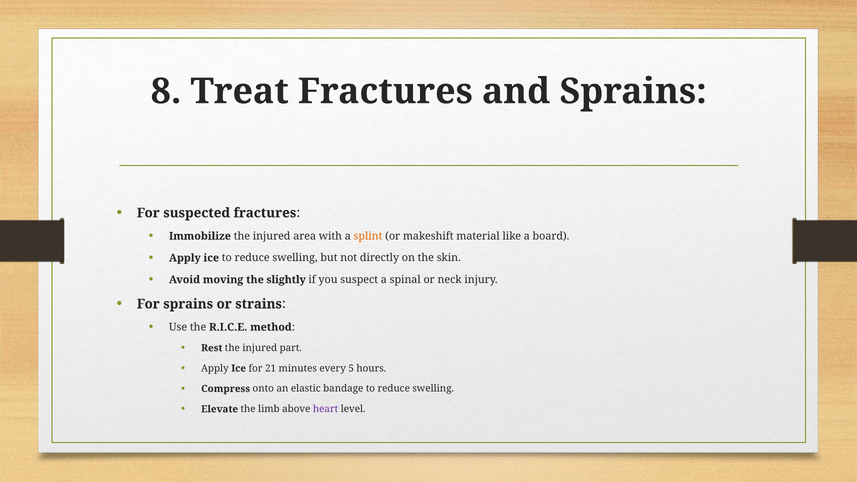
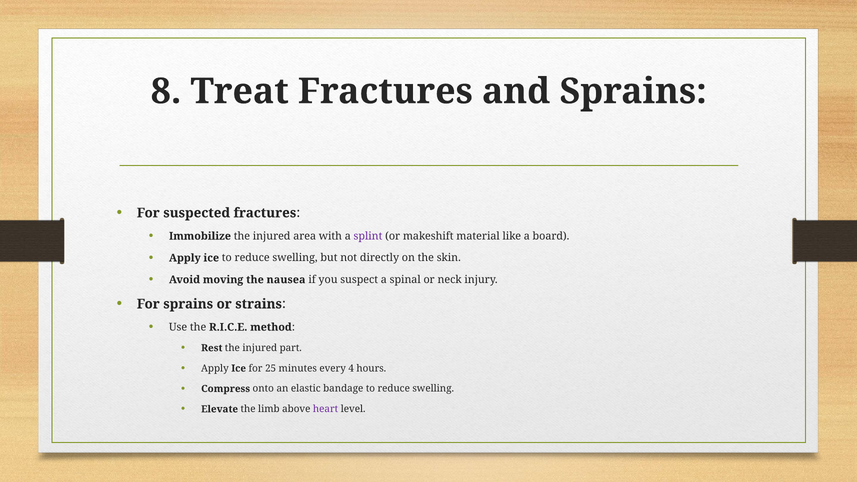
splint colour: orange -> purple
slightly: slightly -> nausea
21: 21 -> 25
5: 5 -> 4
